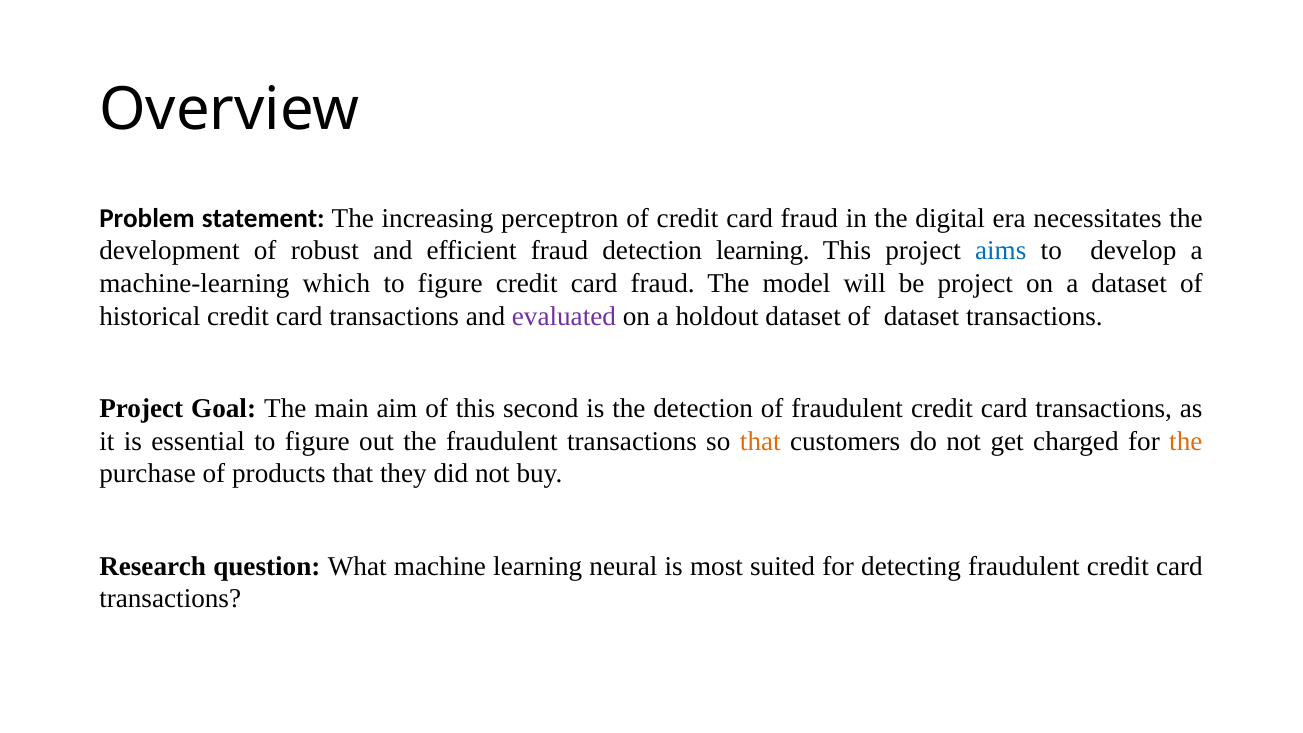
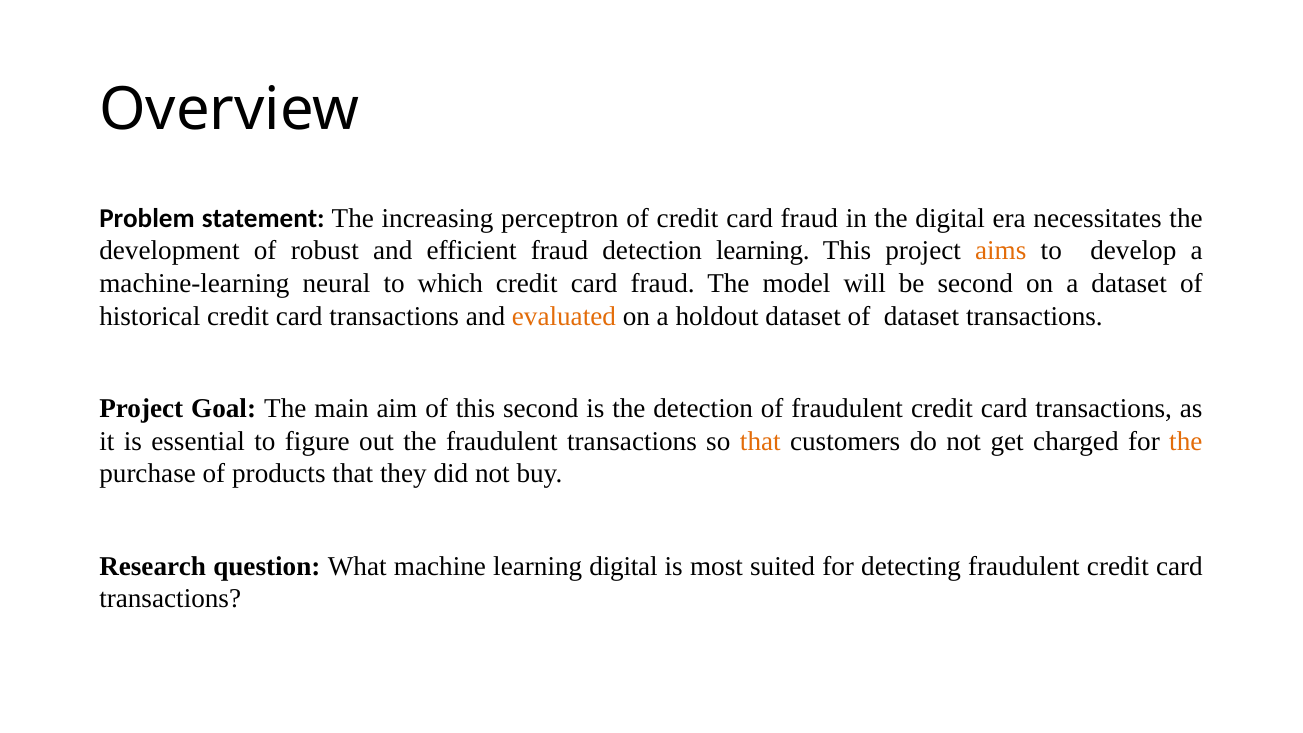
aims colour: blue -> orange
which: which -> neural
figure at (450, 283): figure -> which
be project: project -> second
evaluated colour: purple -> orange
learning neural: neural -> digital
